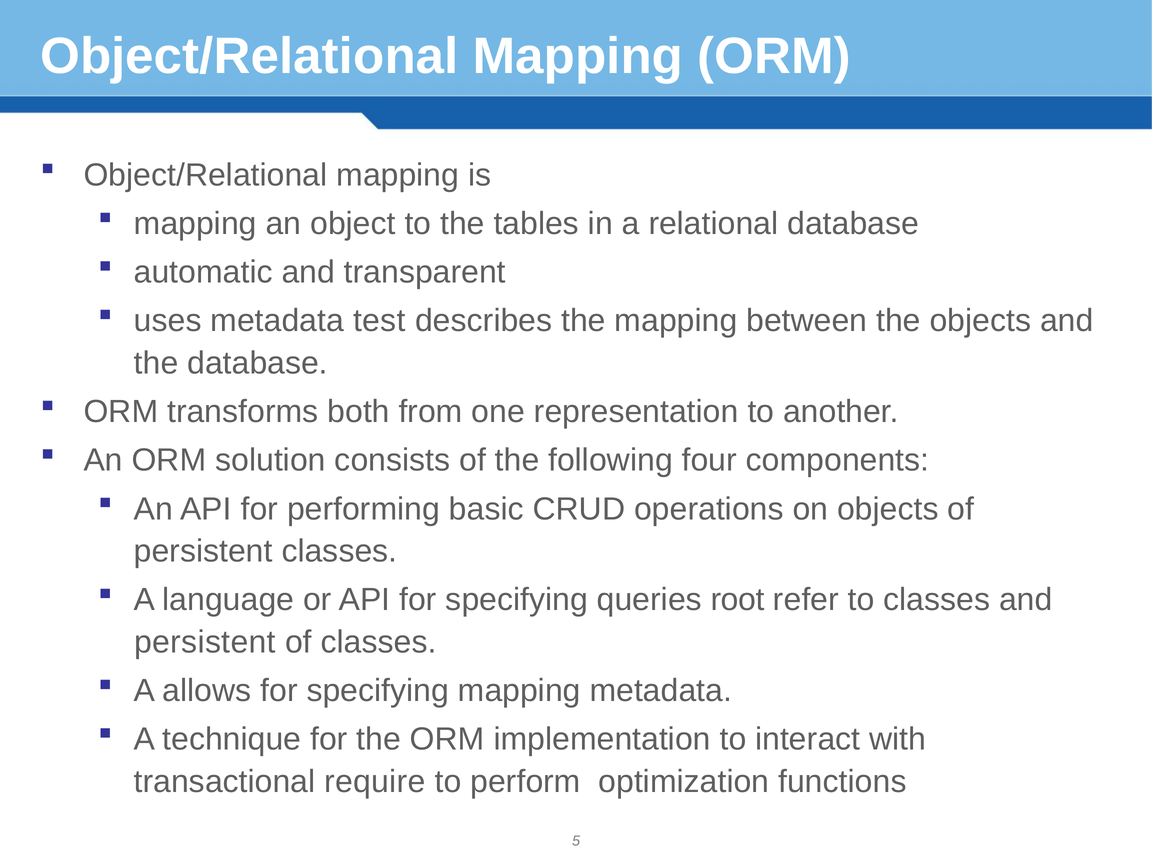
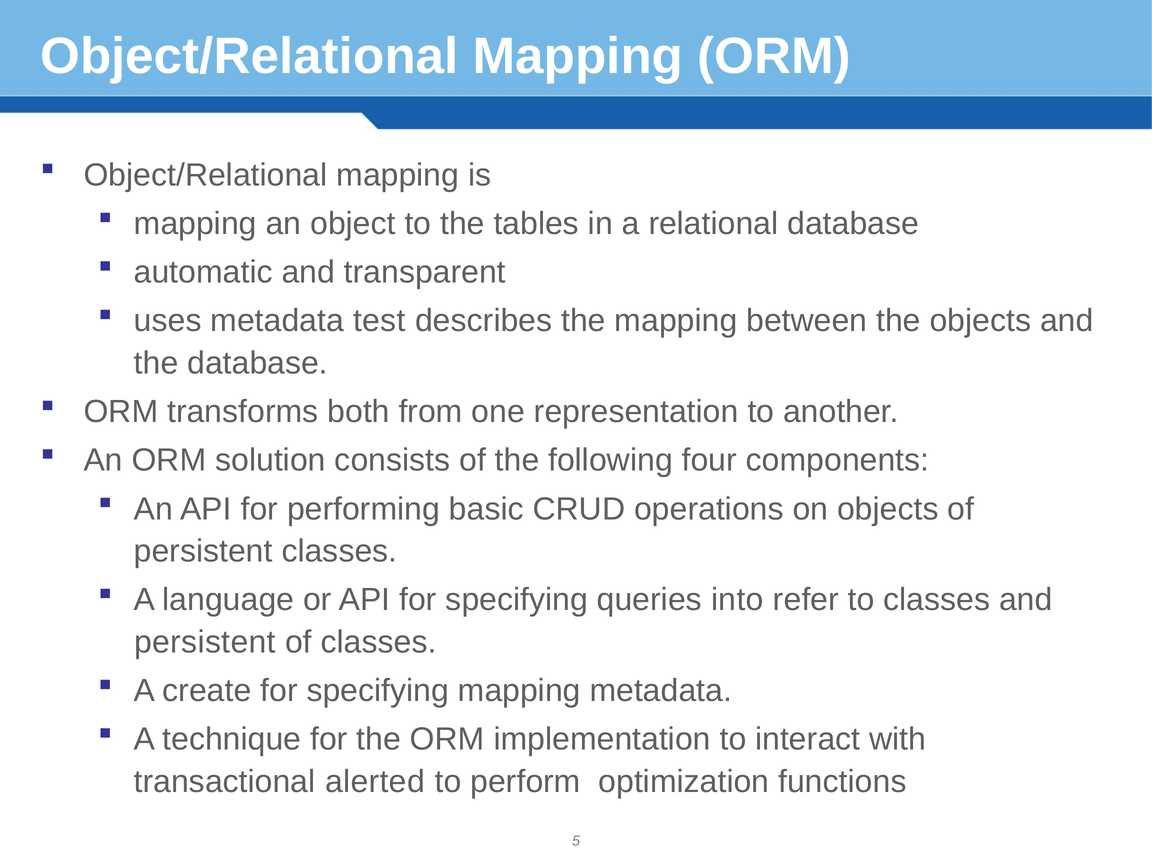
root: root -> into
allows: allows -> create
require: require -> alerted
